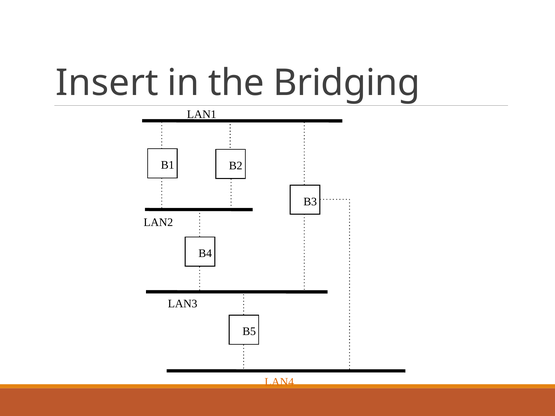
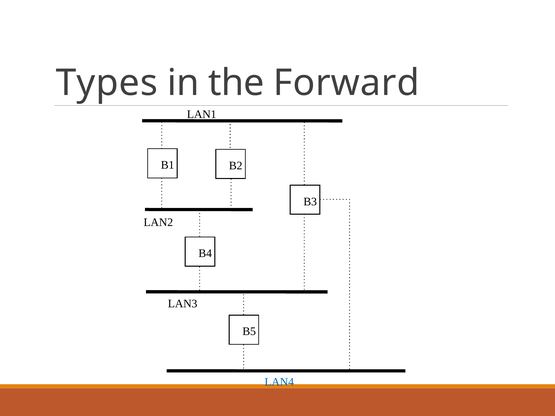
Insert: Insert -> Types
Bridging: Bridging -> Forward
LAN4 colour: orange -> blue
